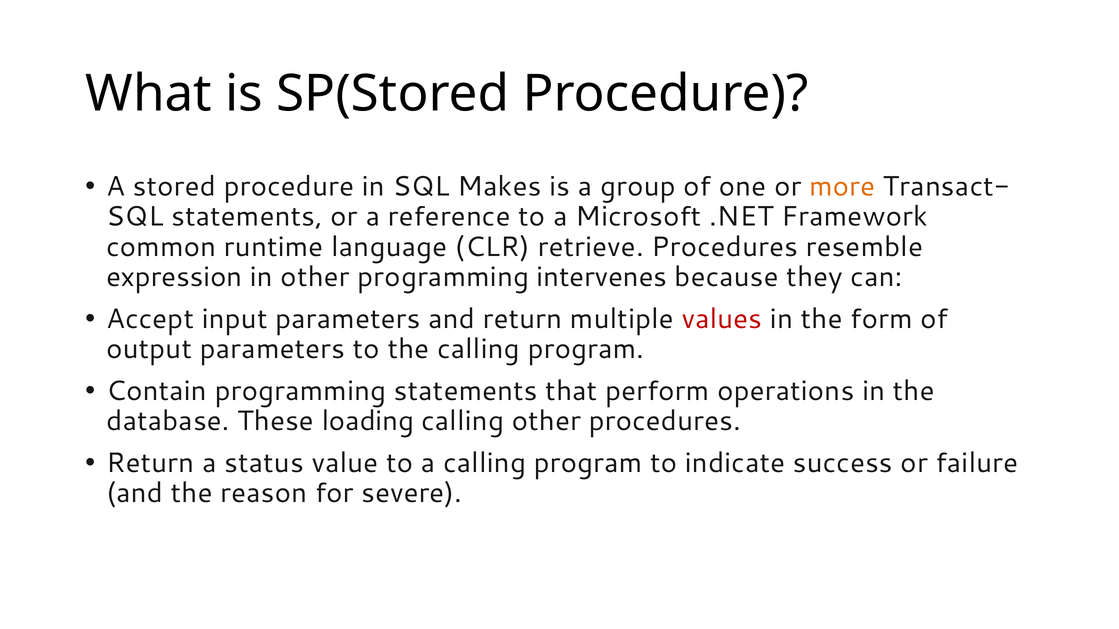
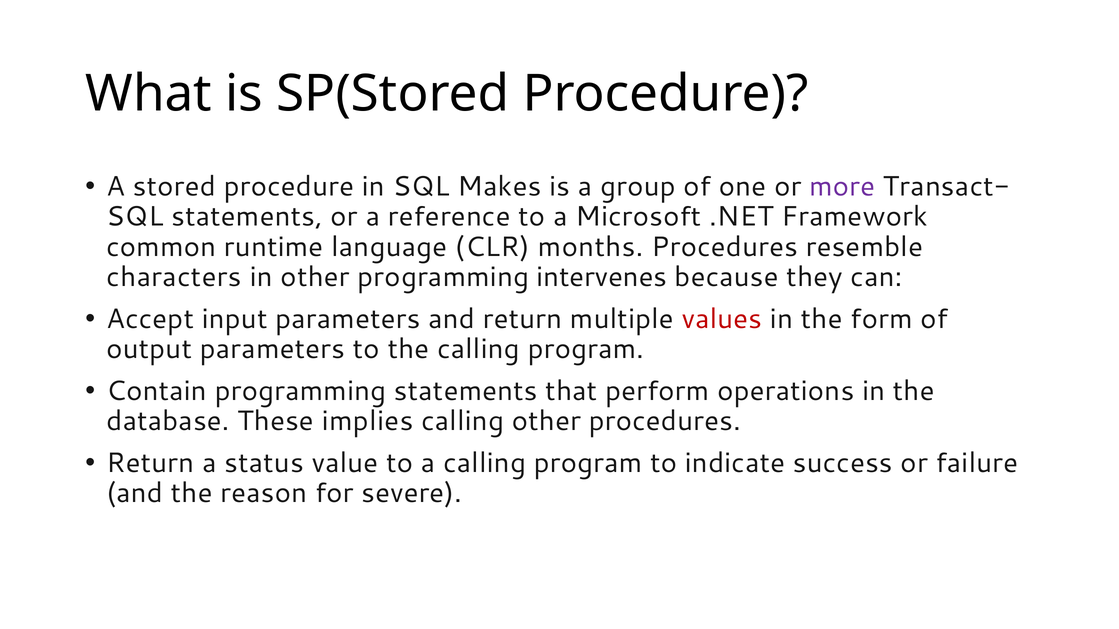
more colour: orange -> purple
retrieve: retrieve -> months
expression: expression -> characters
loading: loading -> implies
